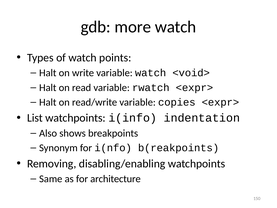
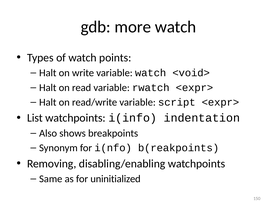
copies: copies -> script
architecture: architecture -> uninitialized
